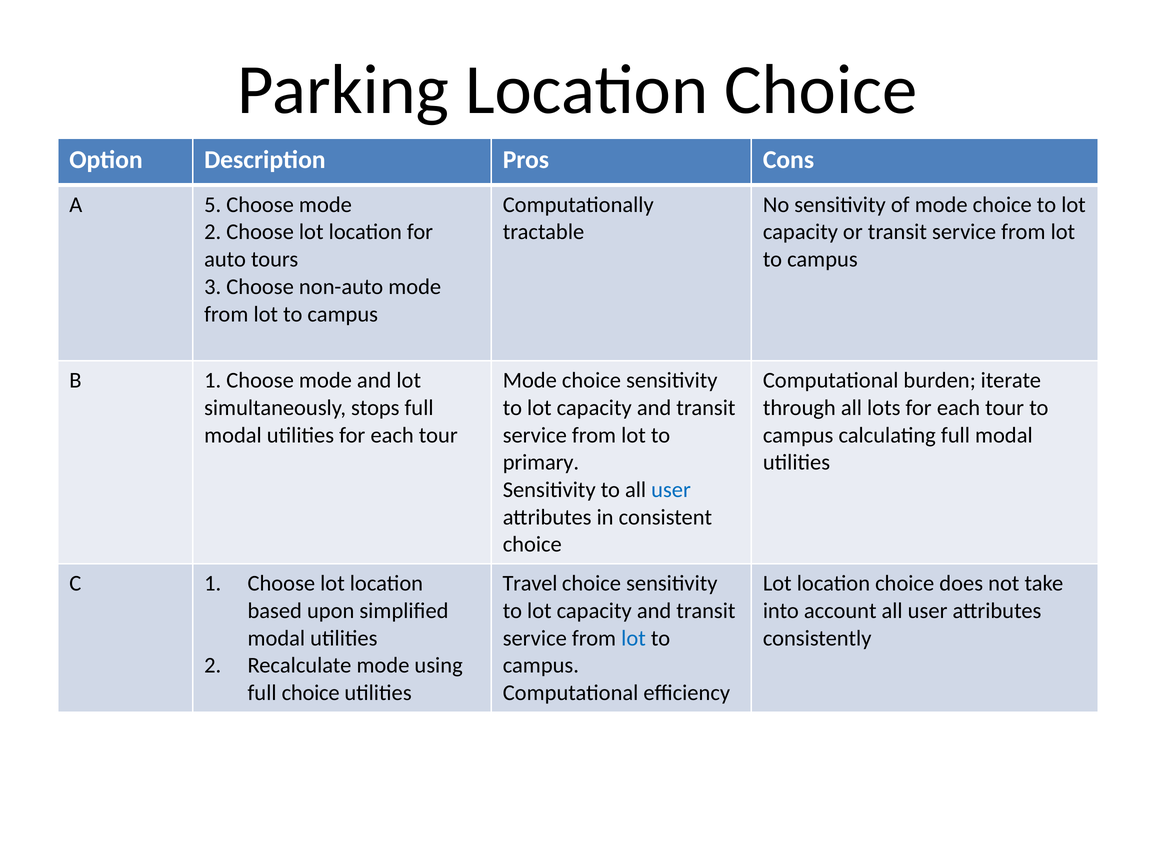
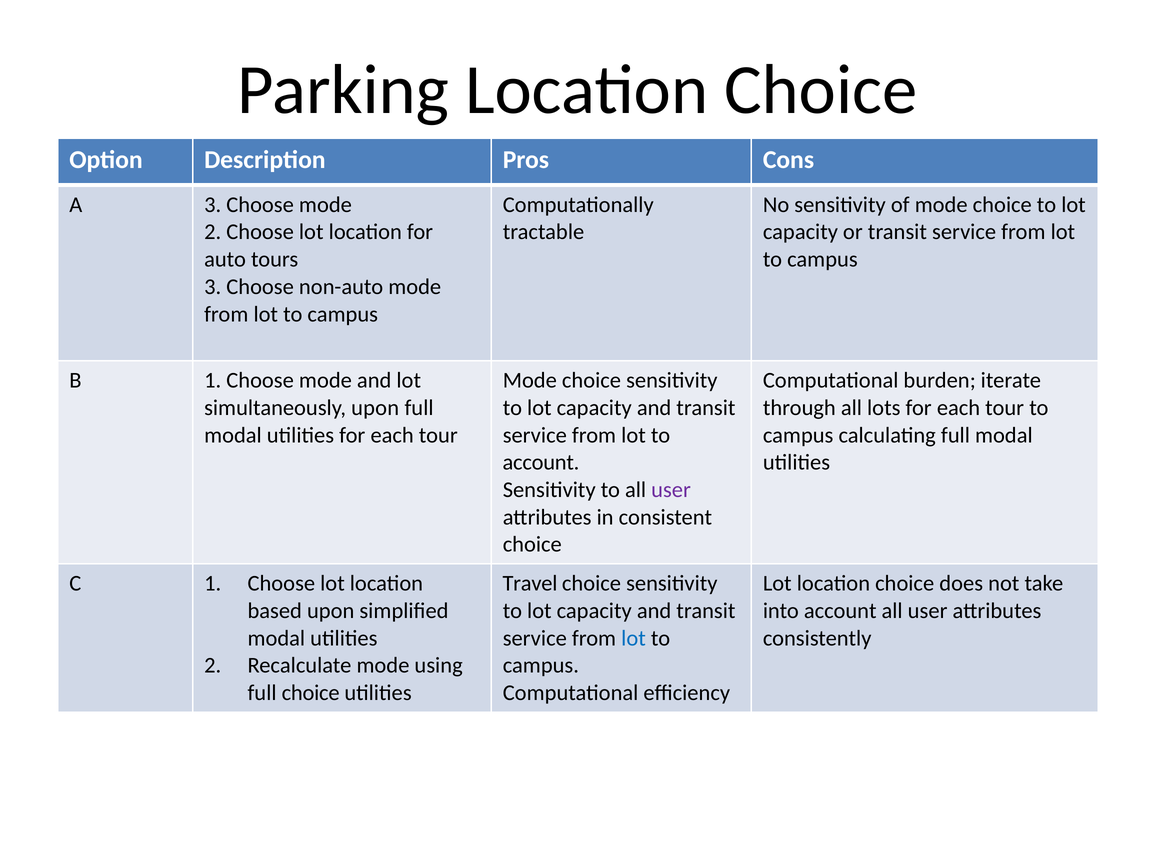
A 5: 5 -> 3
simultaneously stops: stops -> upon
primary at (541, 462): primary -> account
user at (671, 490) colour: blue -> purple
